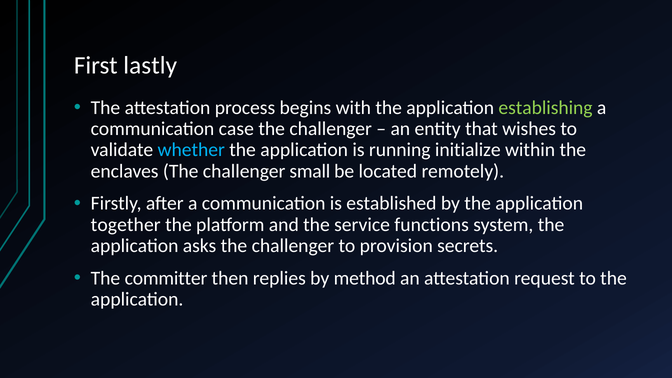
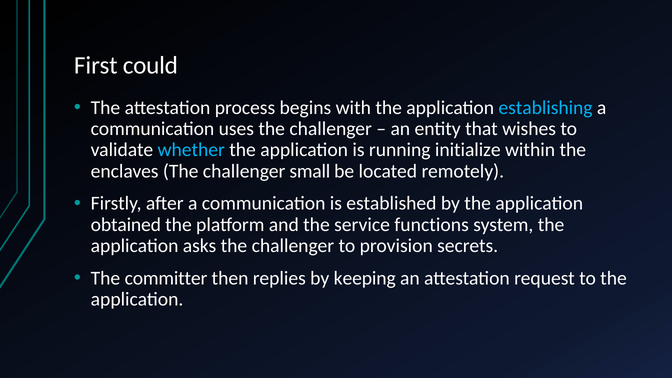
lastly: lastly -> could
establishing colour: light green -> light blue
case: case -> uses
together: together -> obtained
method: method -> keeping
